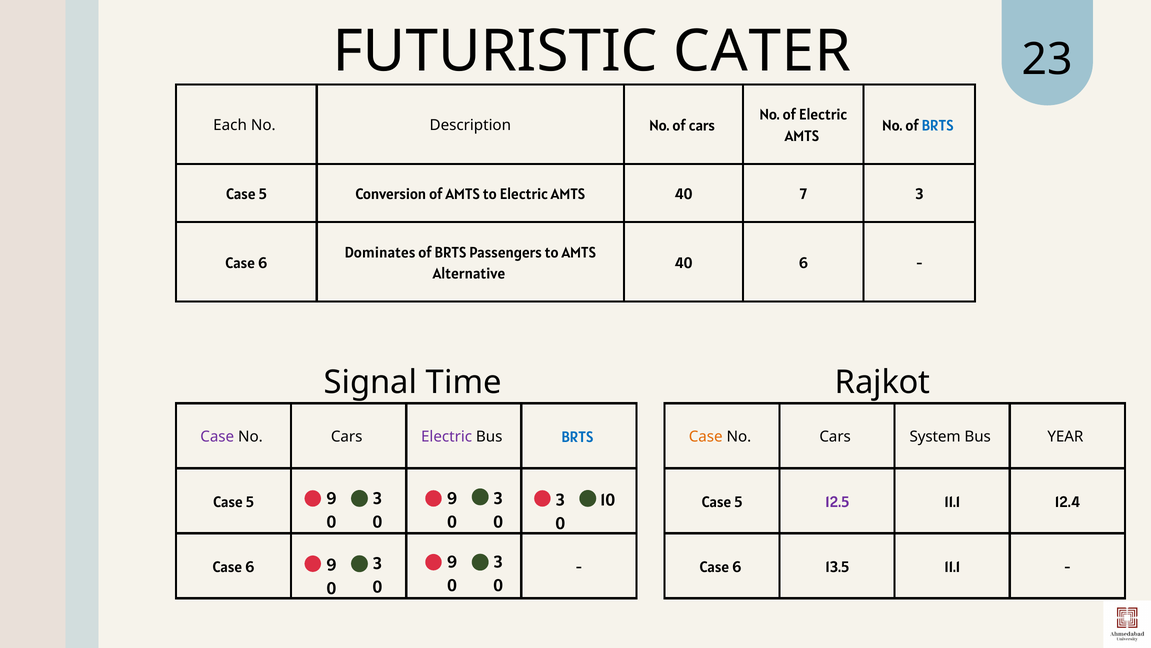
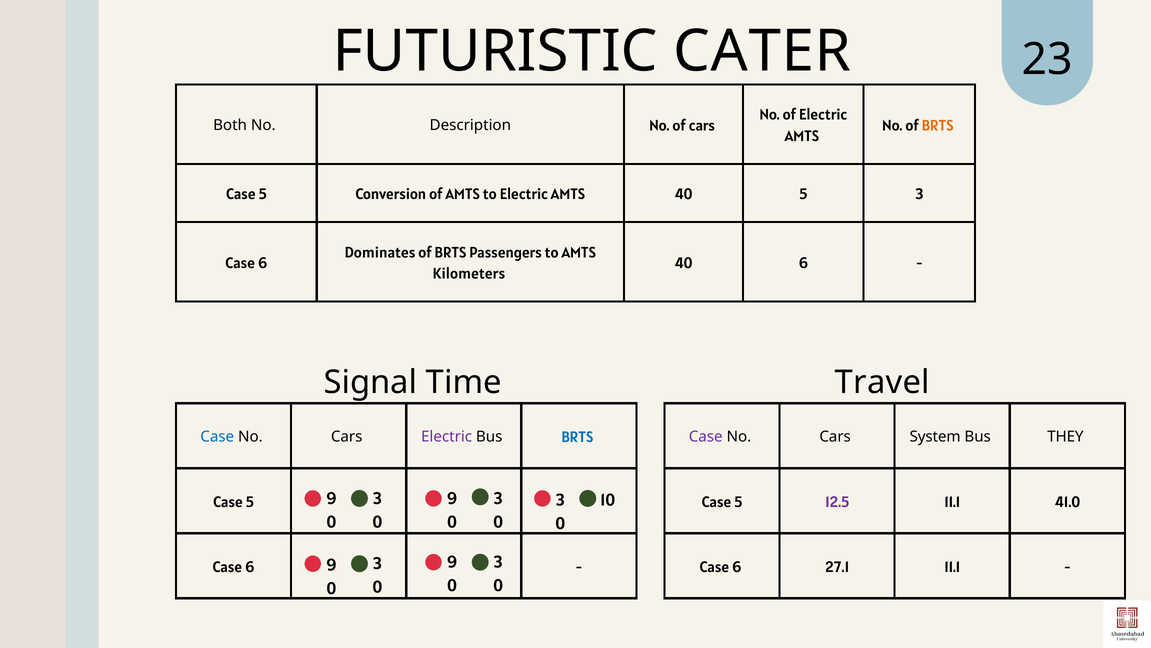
BRTS at (938, 125) colour: blue -> orange
Each: Each -> Both
40 7: 7 -> 5
Alternative: Alternative -> Kilometers
Rajkot: Rajkot -> Travel
Case at (217, 437) colour: purple -> blue
Case at (706, 437) colour: orange -> purple
YEAR: YEAR -> THEY
12.4: 12.4 -> 41.0
13.5: 13.5 -> 27.1
